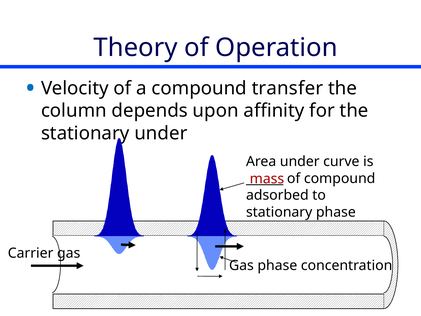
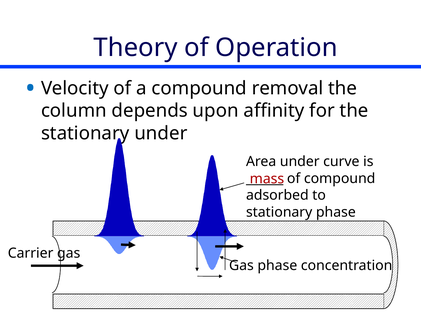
transfer: transfer -> removal
